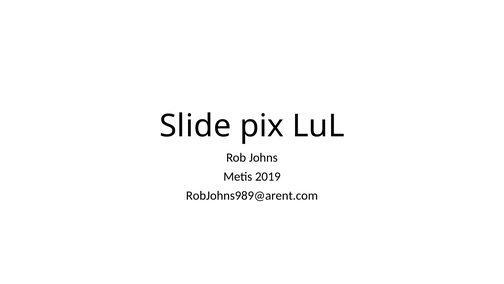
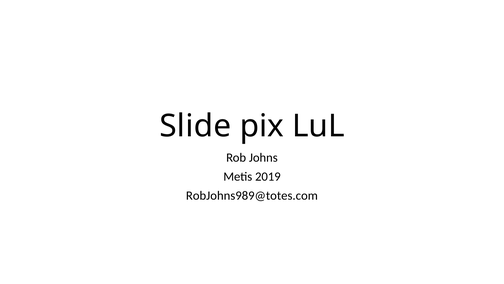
RobJohns989@arent.com: RobJohns989@arent.com -> RobJohns989@totes.com
